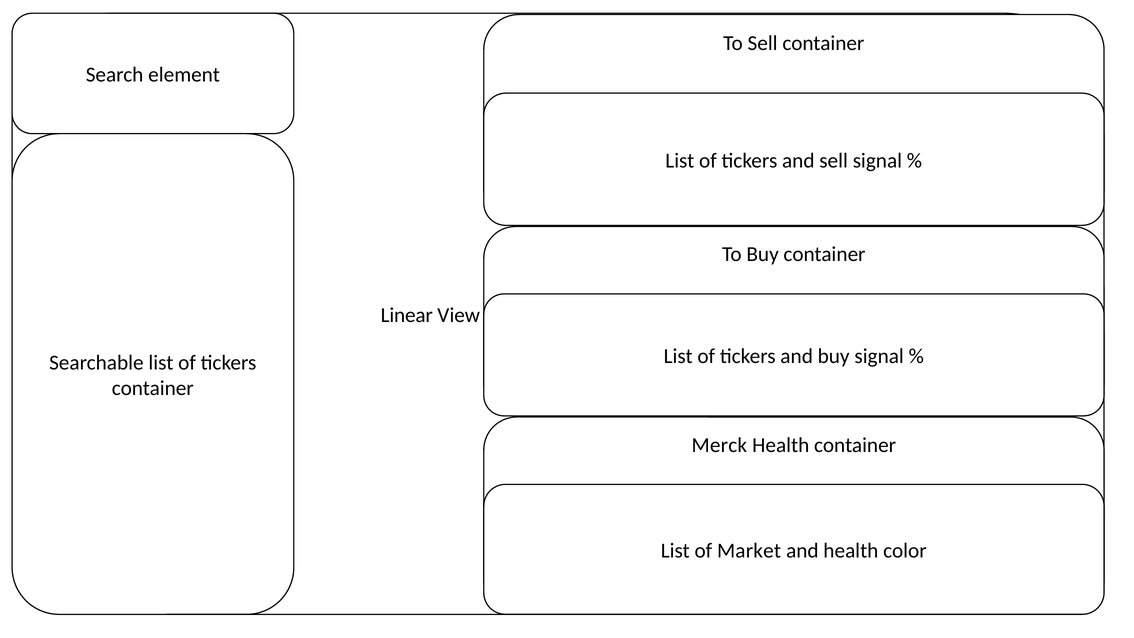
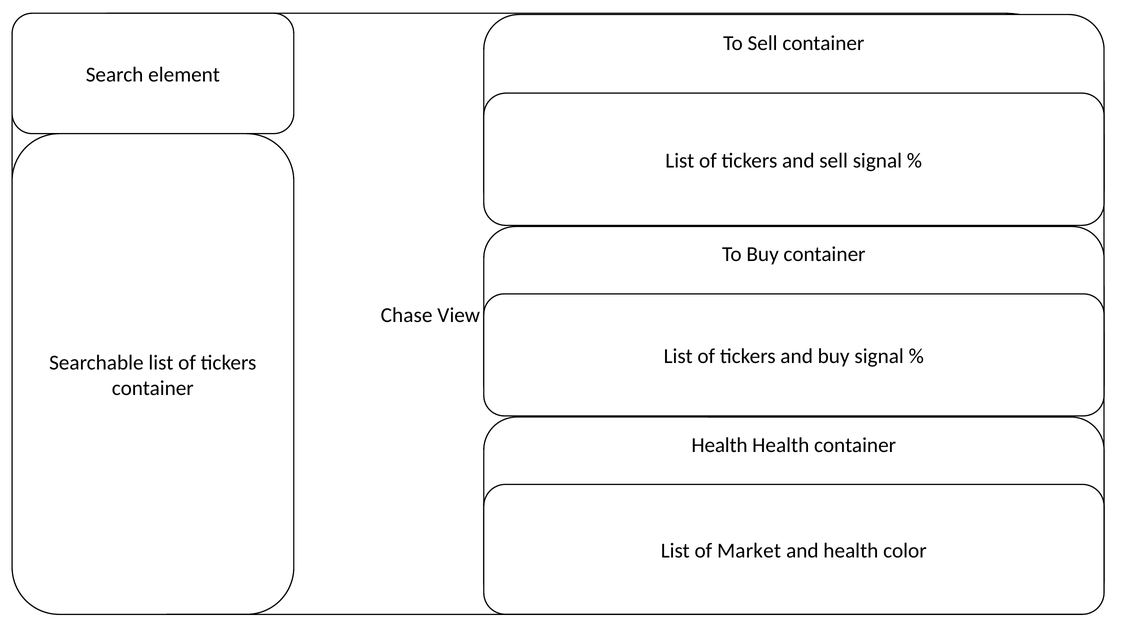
Linear: Linear -> Chase
Merck at (719, 445): Merck -> Health
